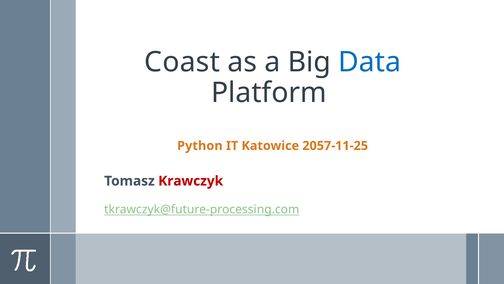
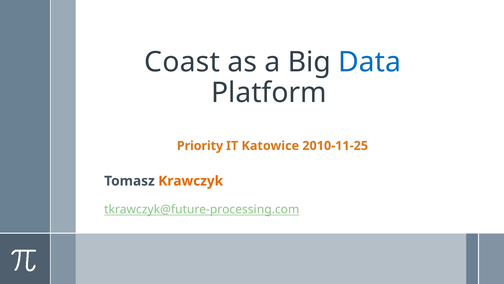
Python: Python -> Priority
2057-11-25: 2057-11-25 -> 2010-11-25
Krawczyk colour: red -> orange
